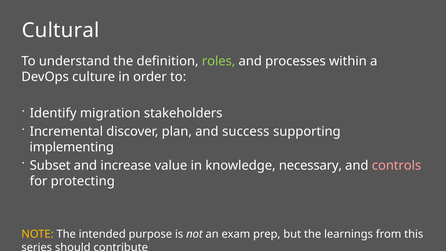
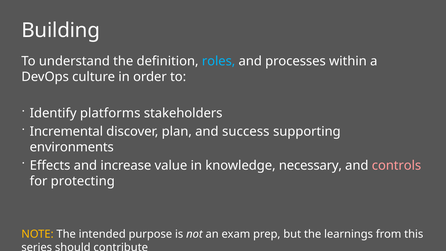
Cultural: Cultural -> Building
roles colour: light green -> light blue
migration: migration -> platforms
implementing: implementing -> environments
Subset: Subset -> Effects
